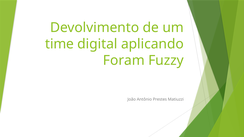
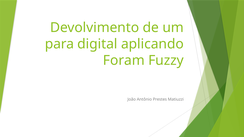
time: time -> para
